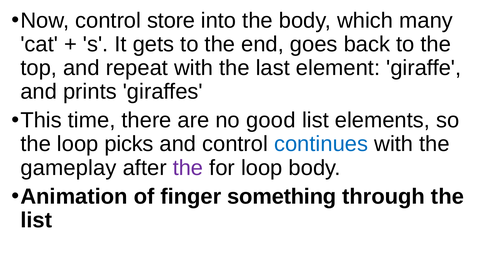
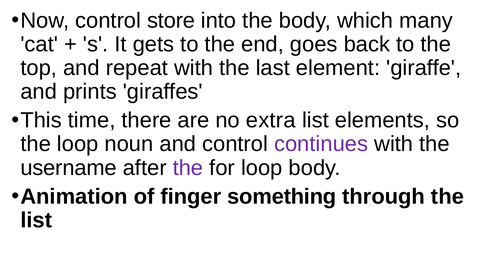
good: good -> extra
picks: picks -> noun
continues colour: blue -> purple
gameplay: gameplay -> username
